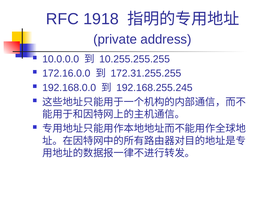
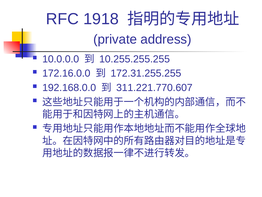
192.168.255.245: 192.168.255.245 -> 311.221.770.607
